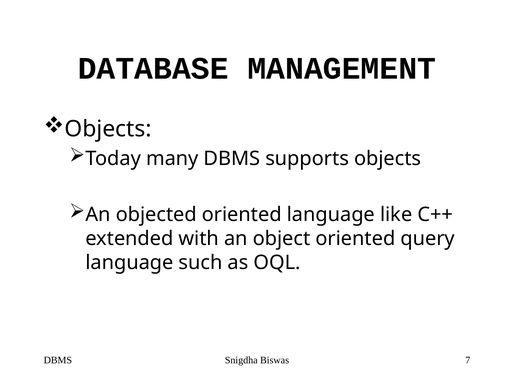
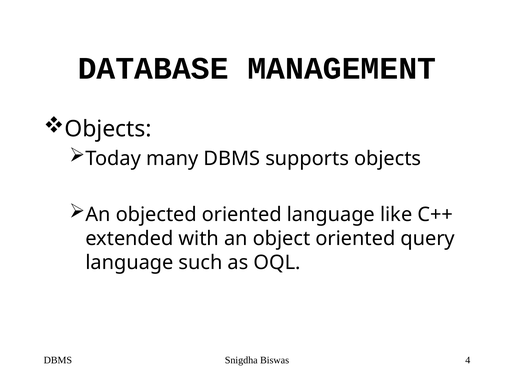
7: 7 -> 4
